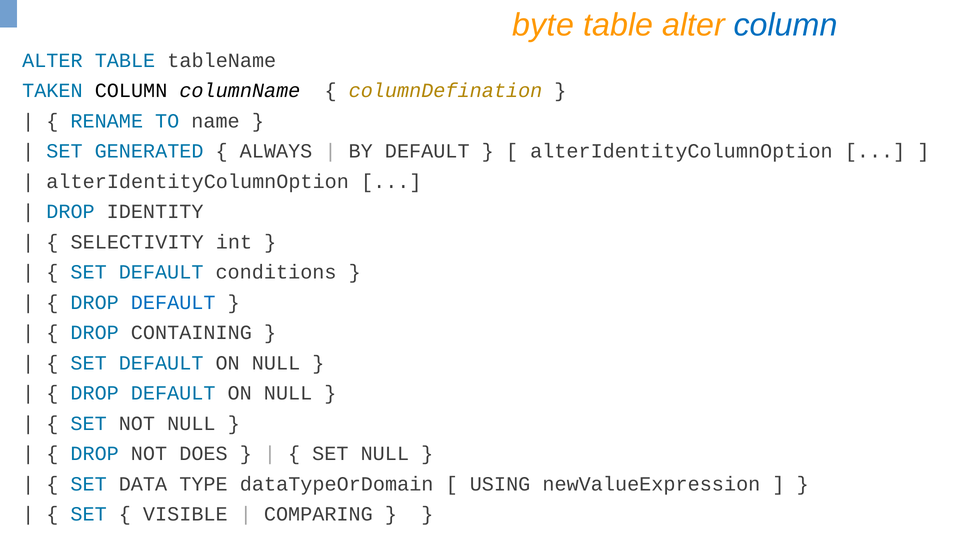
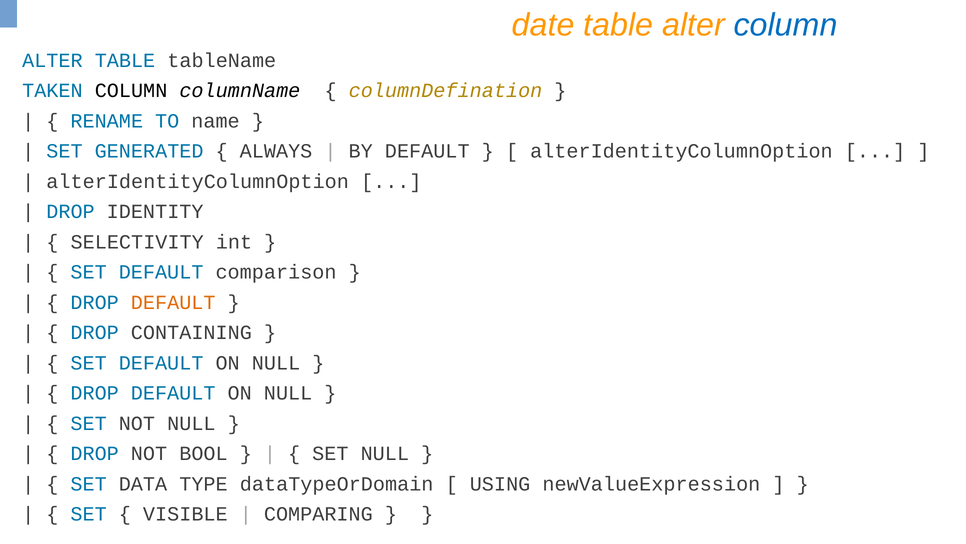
byte: byte -> date
conditions: conditions -> comparison
DEFAULT at (173, 302) colour: blue -> orange
DOES: DOES -> BOOL
